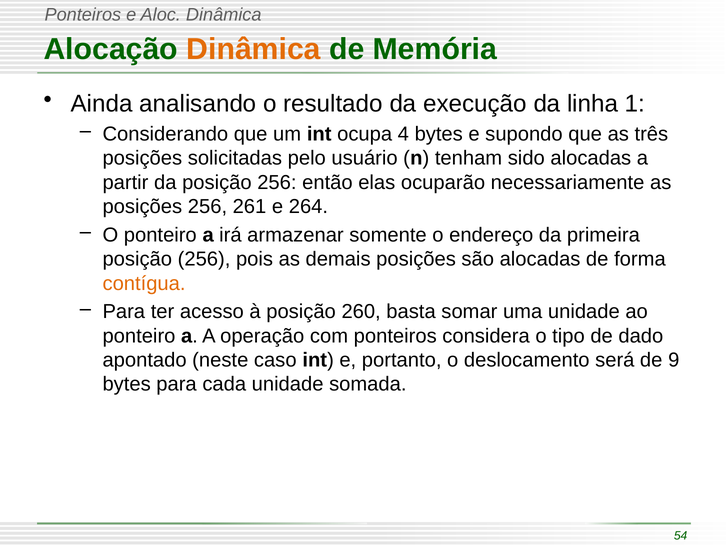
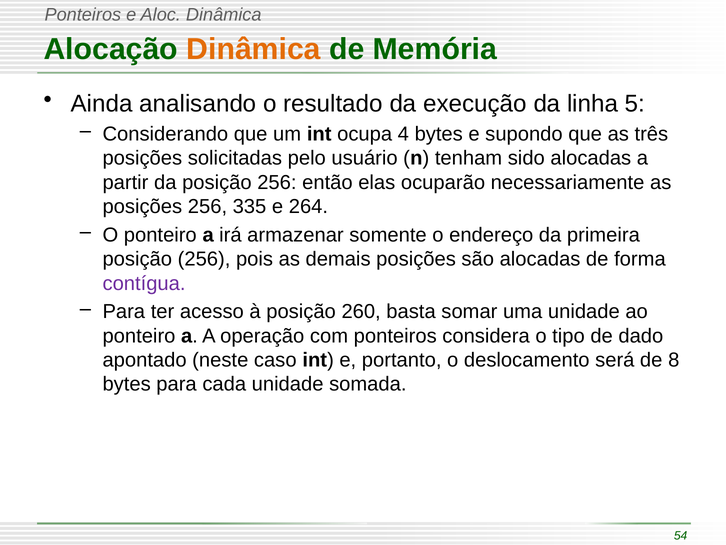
1: 1 -> 5
261: 261 -> 335
contígua colour: orange -> purple
9: 9 -> 8
